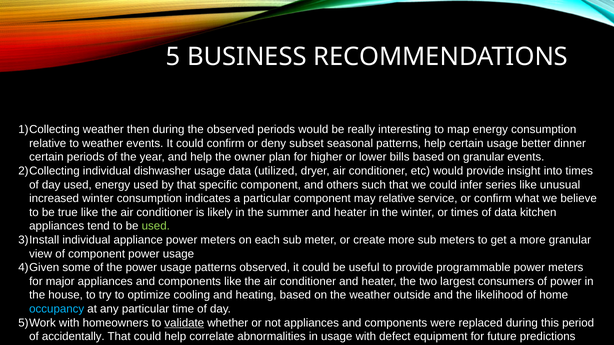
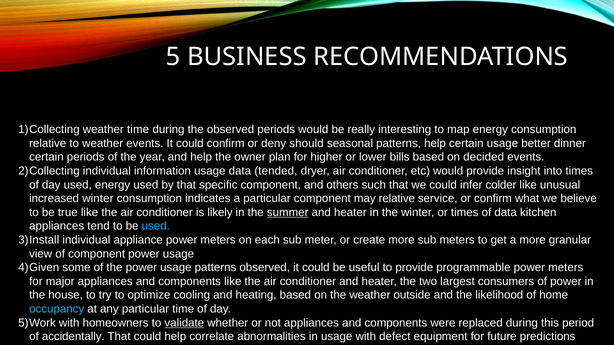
weather then: then -> time
subset: subset -> should
on granular: granular -> decided
dishwasher: dishwasher -> information
utilized: utilized -> tended
series: series -> colder
summer underline: none -> present
used at (156, 226) colour: light green -> light blue
